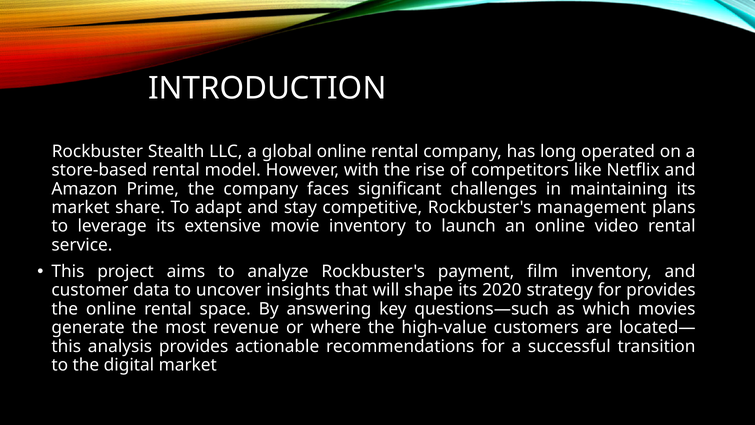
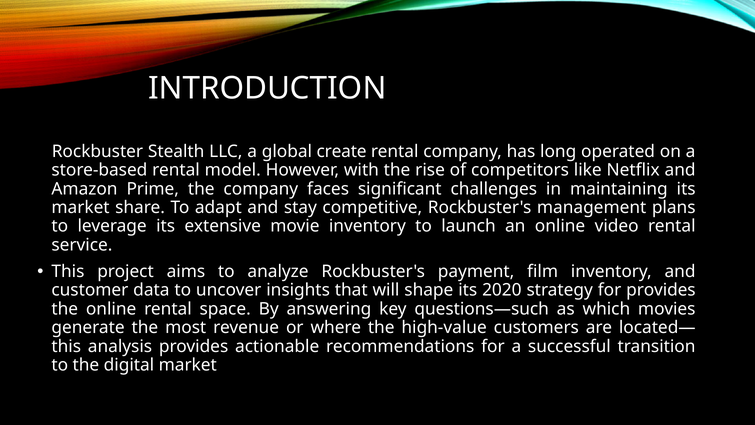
global online: online -> create
